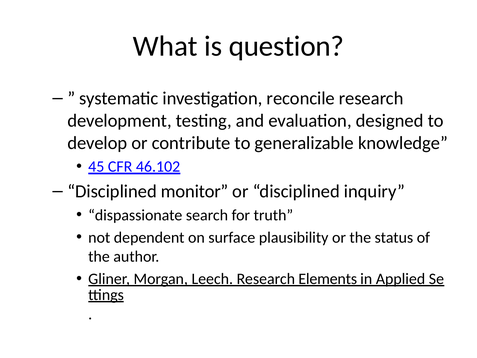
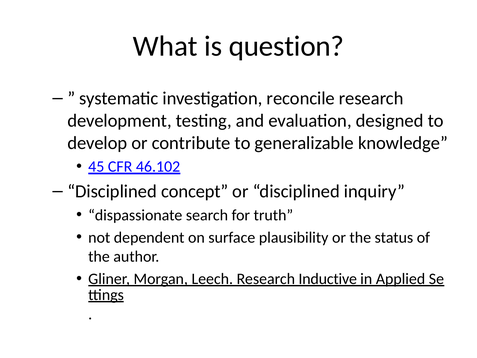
monitor: monitor -> concept
Elements: Elements -> Inductive
